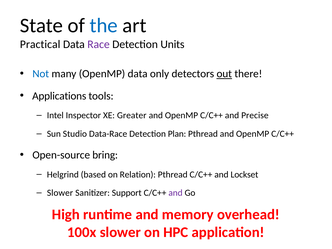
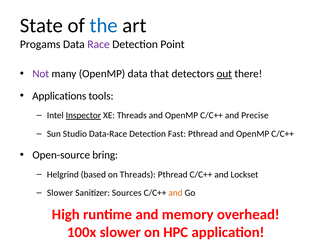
Practical: Practical -> Progams
Units: Units -> Point
Not colour: blue -> purple
only: only -> that
Inspector underline: none -> present
XE Greater: Greater -> Threads
Plan: Plan -> Fast
on Relation: Relation -> Threads
Support: Support -> Sources
and at (176, 193) colour: purple -> orange
